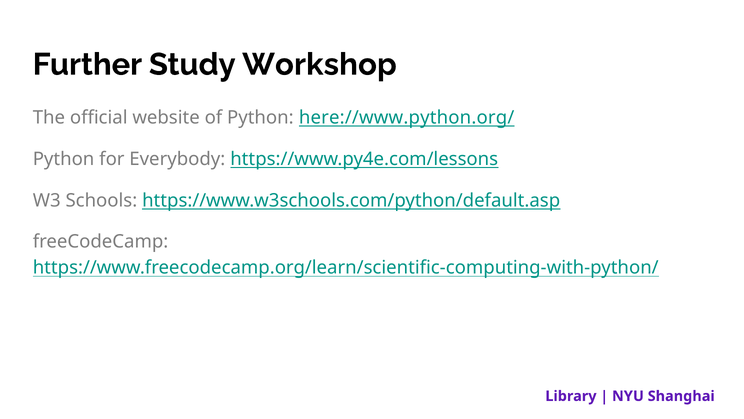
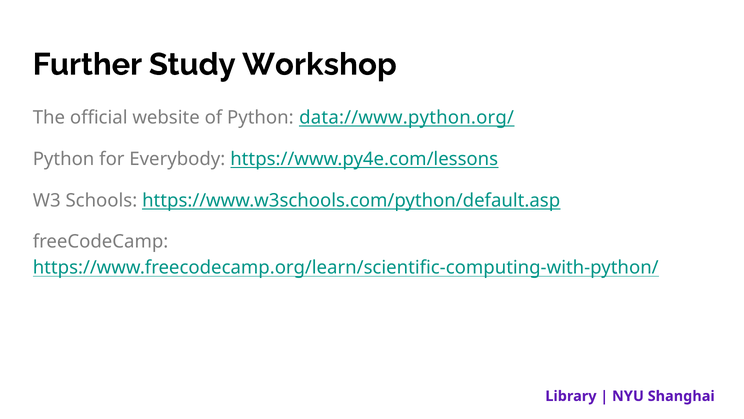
here://www.python.org/: here://www.python.org/ -> data://www.python.org/
